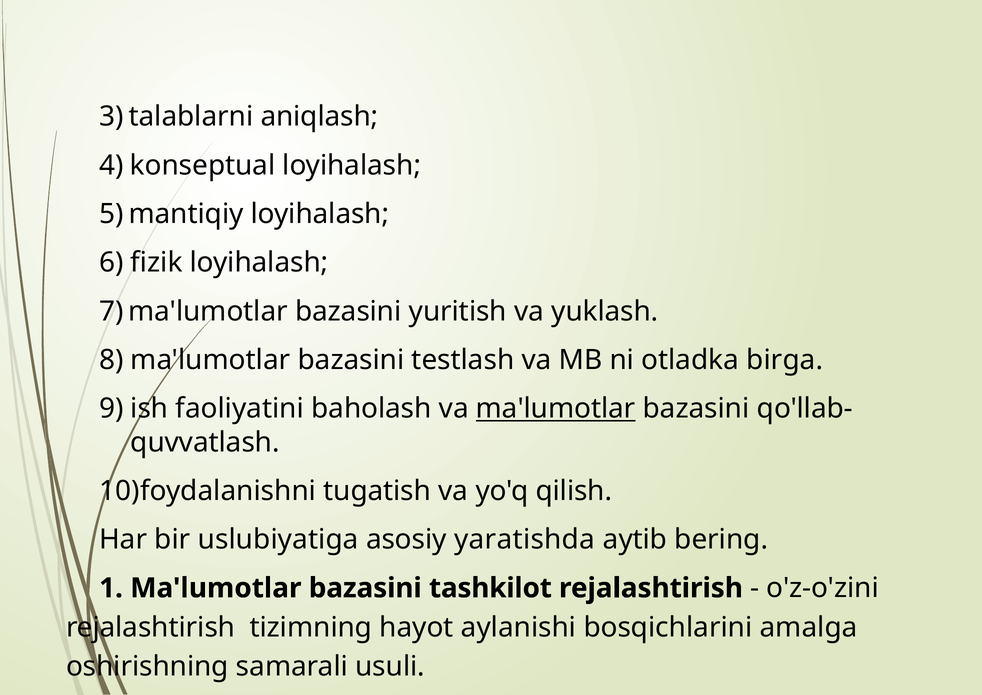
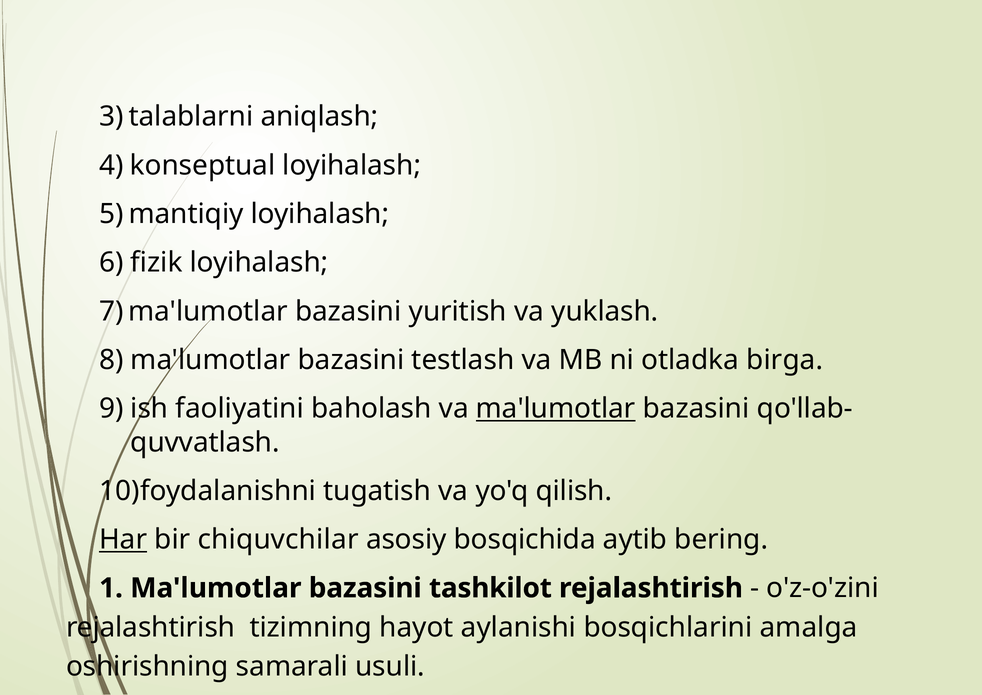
Har underline: none -> present
uslubiyatiga: uslubiyatiga -> chiquvchilar
yaratishda: yaratishda -> bosqichida
